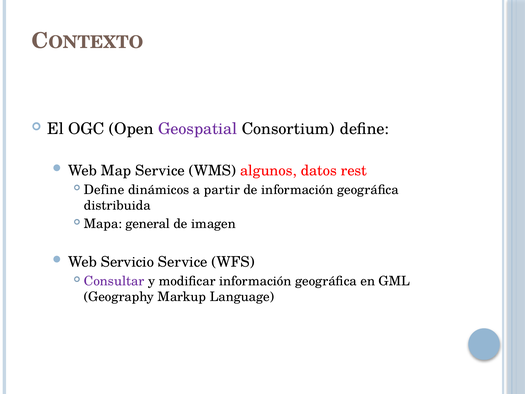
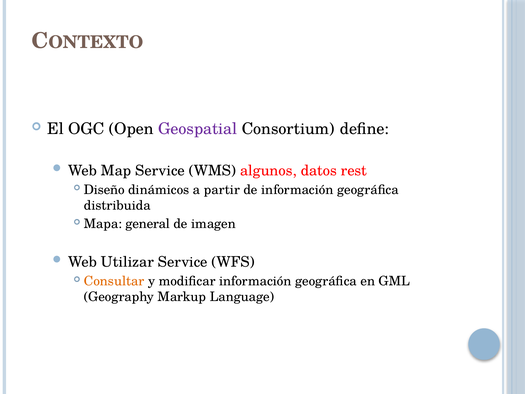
Define at (104, 190): Define -> Diseño
Servicio: Servicio -> Utilizar
Consultar colour: purple -> orange
